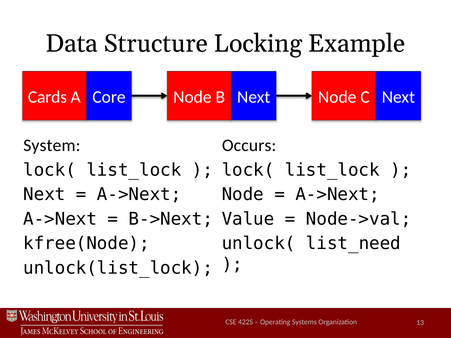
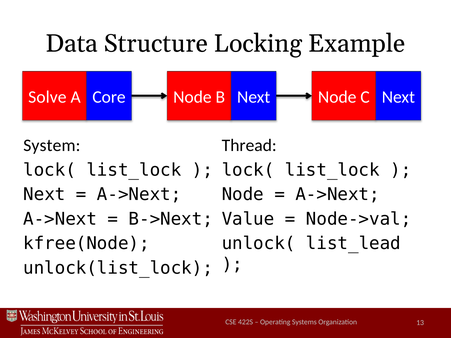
Cards: Cards -> Solve
Occurs: Occurs -> Thread
list_need: list_need -> list_lead
